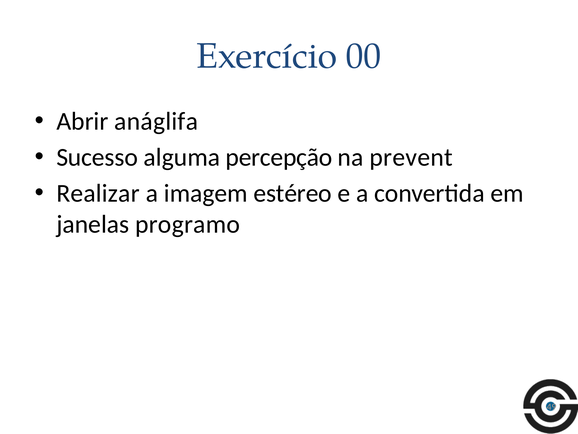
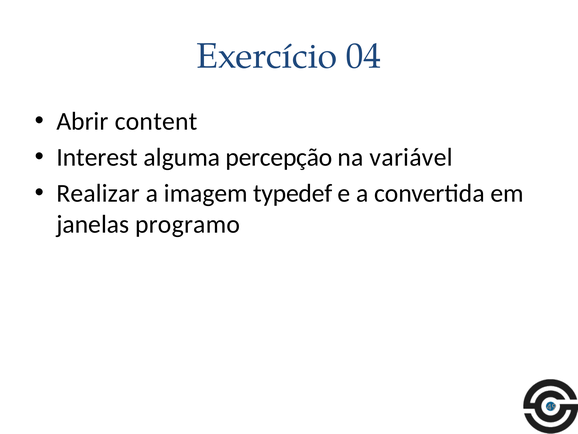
00: 00 -> 04
anáglifa: anáglifa -> content
Sucesso: Sucesso -> Interest
prevent: prevent -> variável
estéreo: estéreo -> typedef
